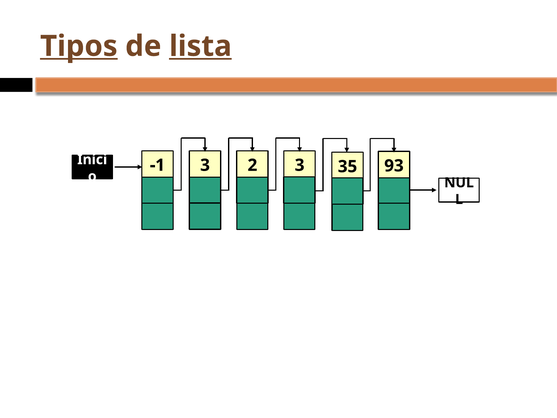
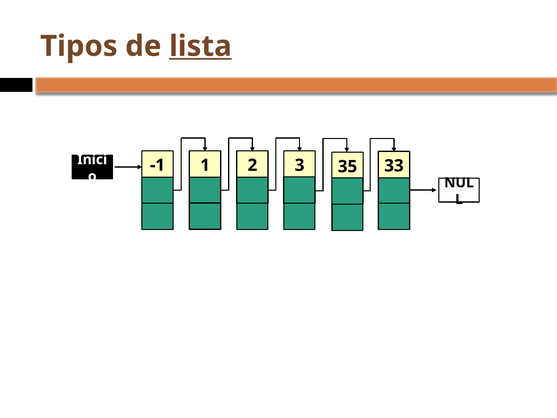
Tipos underline: present -> none
-1 3: 3 -> 1
93: 93 -> 33
